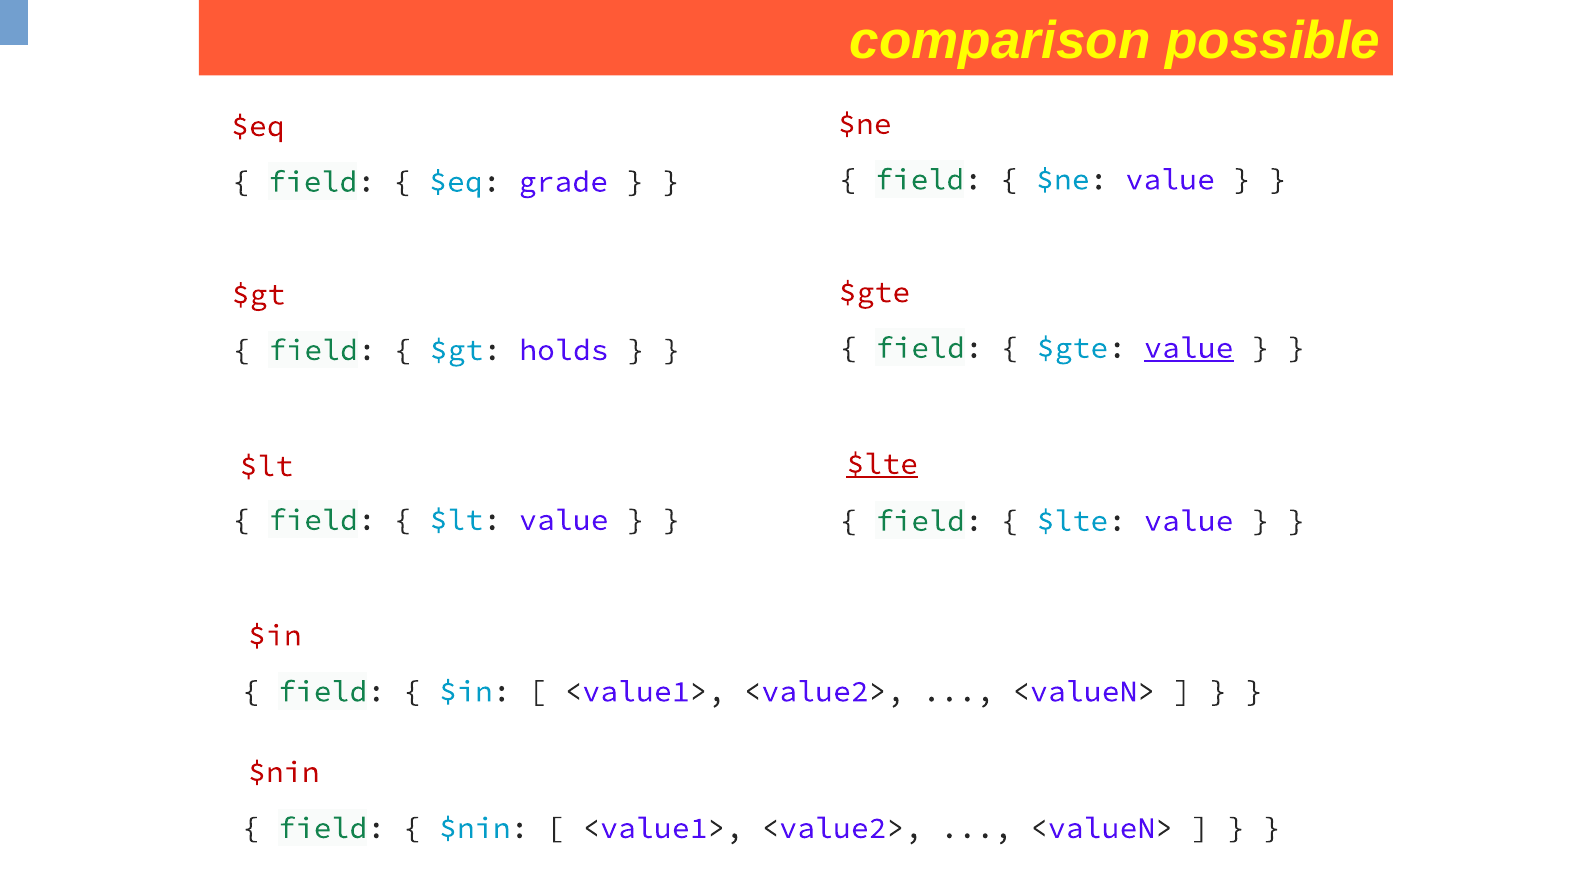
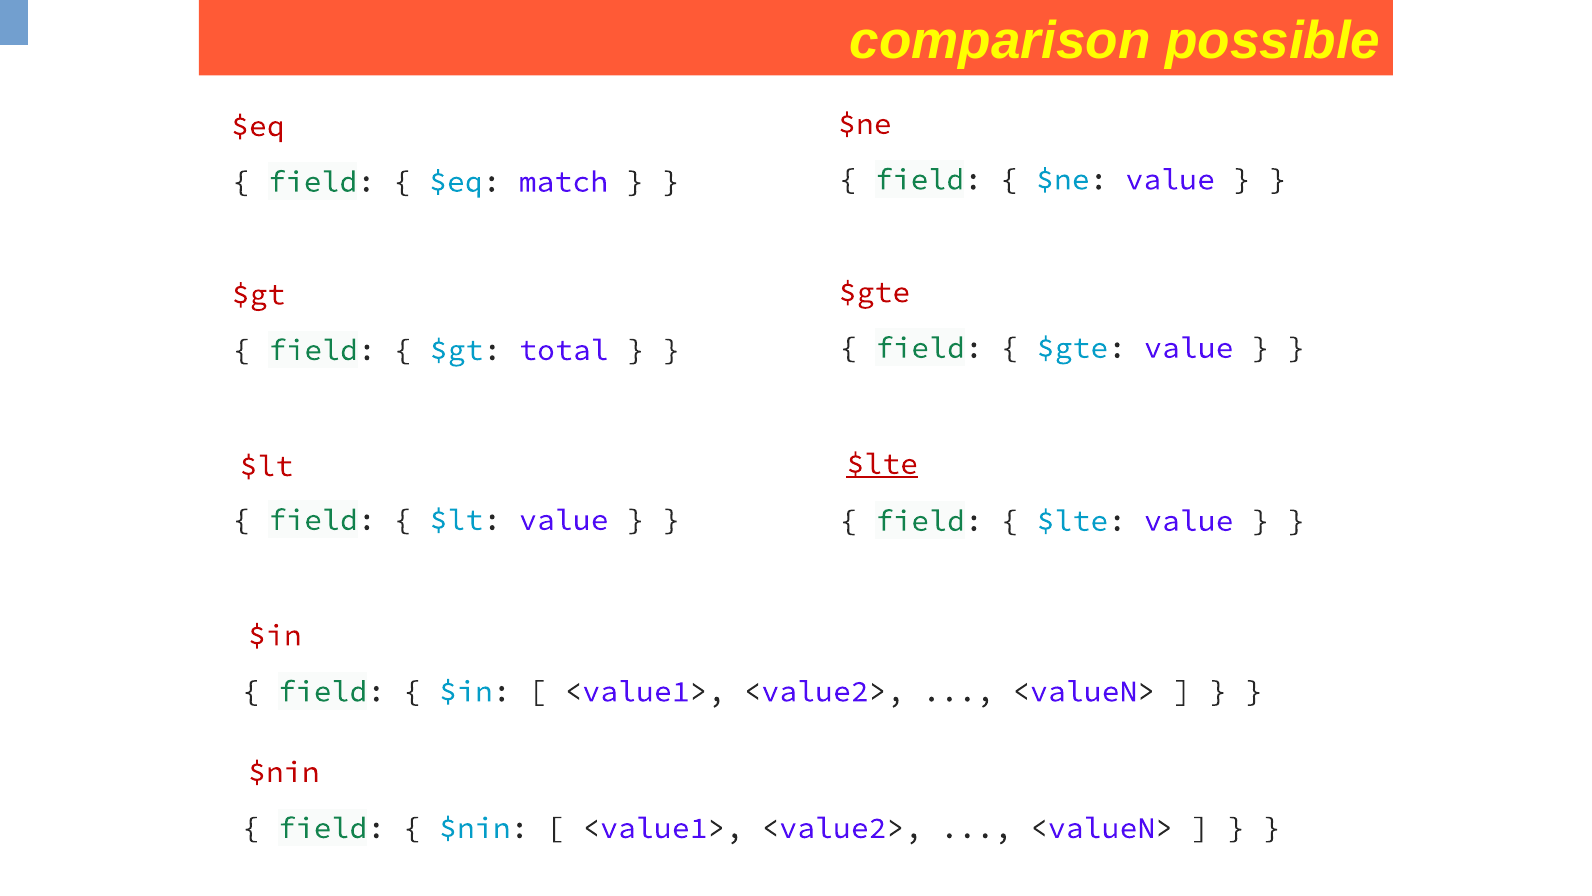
grade: grade -> match
value at (1189, 348) underline: present -> none
holds: holds -> total
